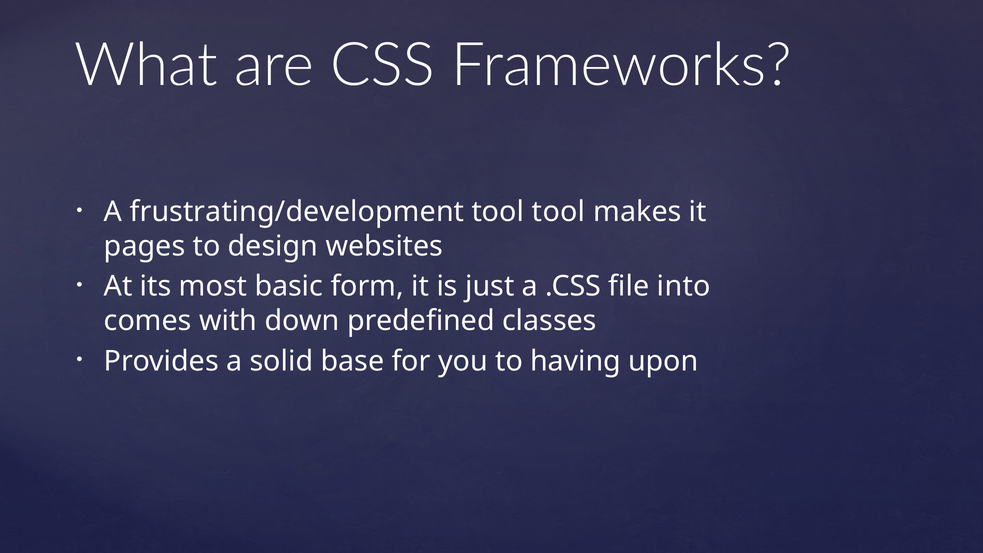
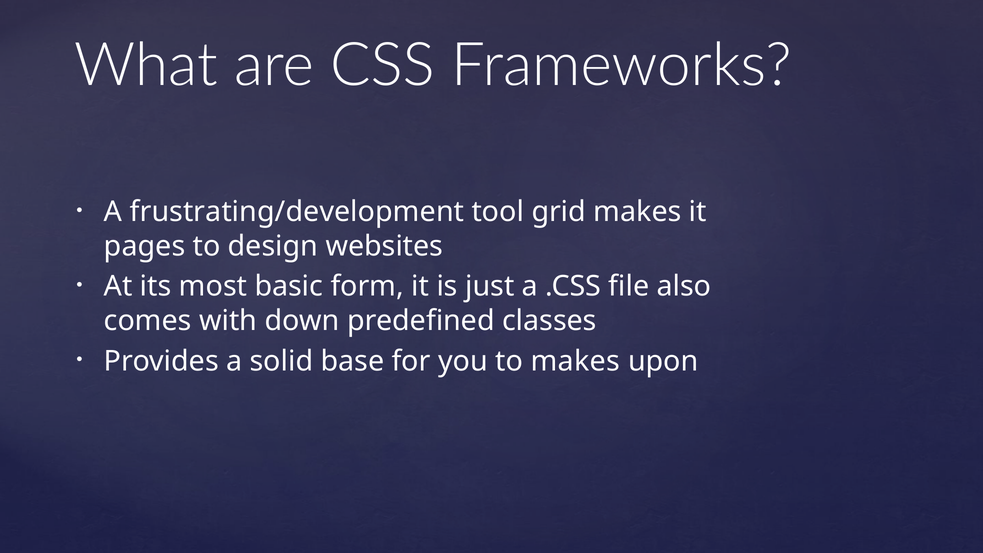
tool tool: tool -> grid
into: into -> also
to having: having -> makes
